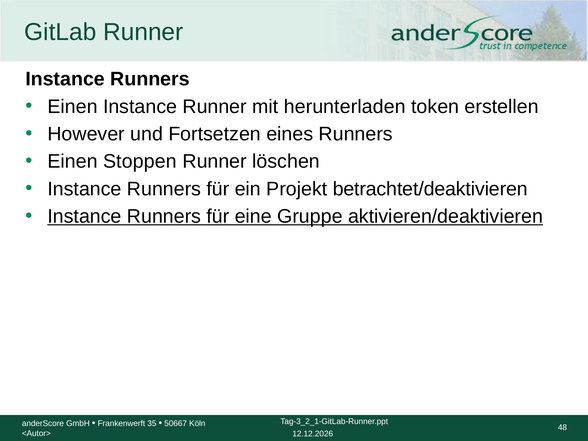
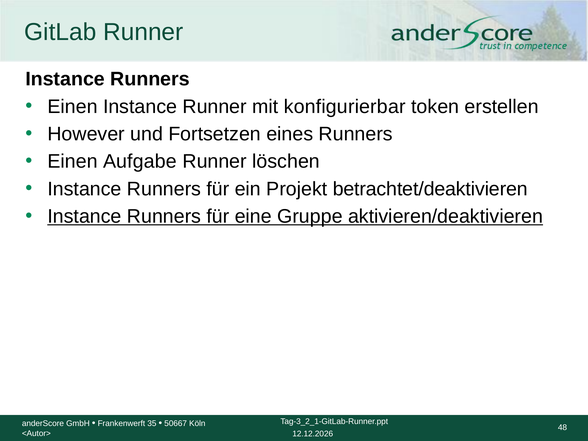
herunterladen: herunterladen -> konfigurierbar
Stoppen: Stoppen -> Aufgabe
